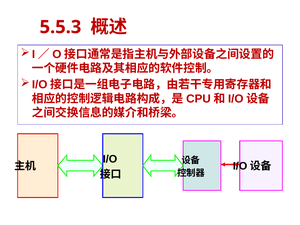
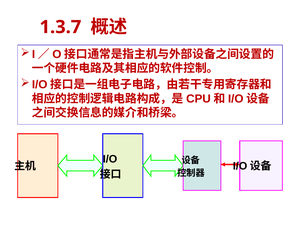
5.5.3: 5.5.3 -> 1.3.7
